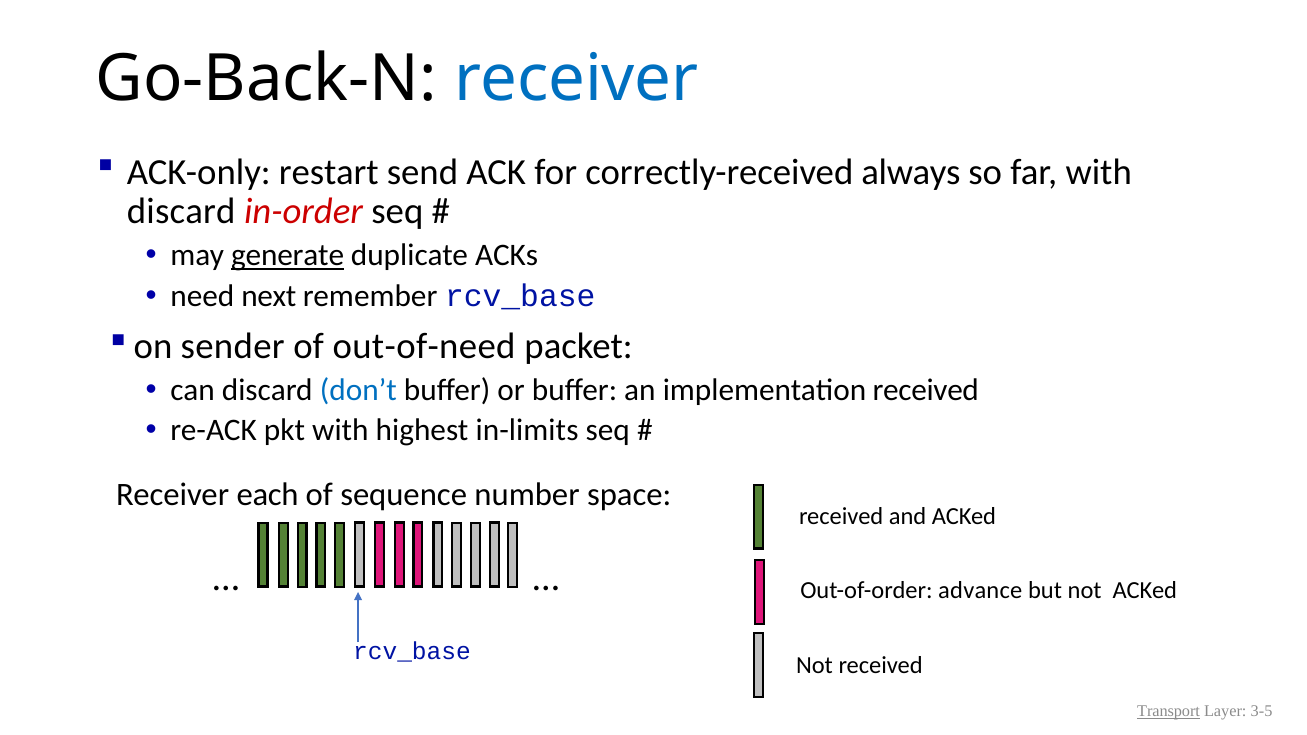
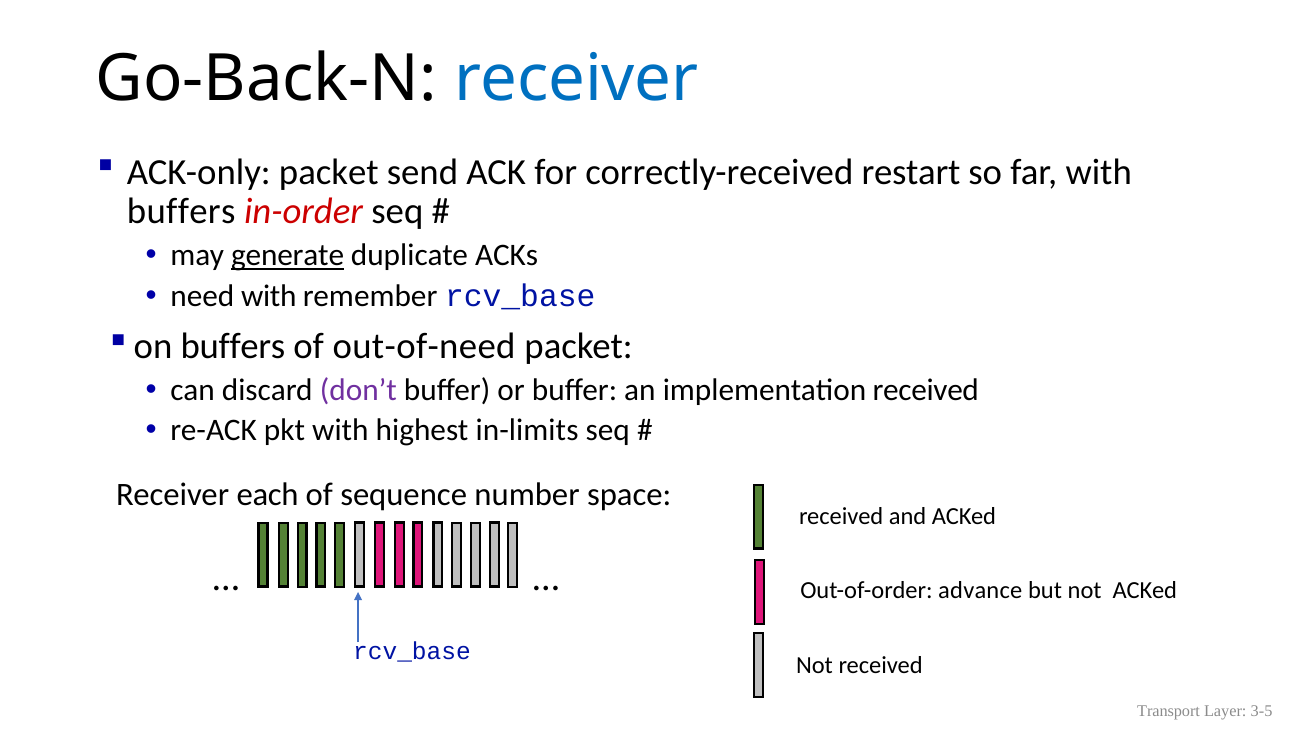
ACK-only restart: restart -> packet
always: always -> restart
discard at (181, 212): discard -> buffers
need next: next -> with
on sender: sender -> buffers
don’t colour: blue -> purple
Transport underline: present -> none
